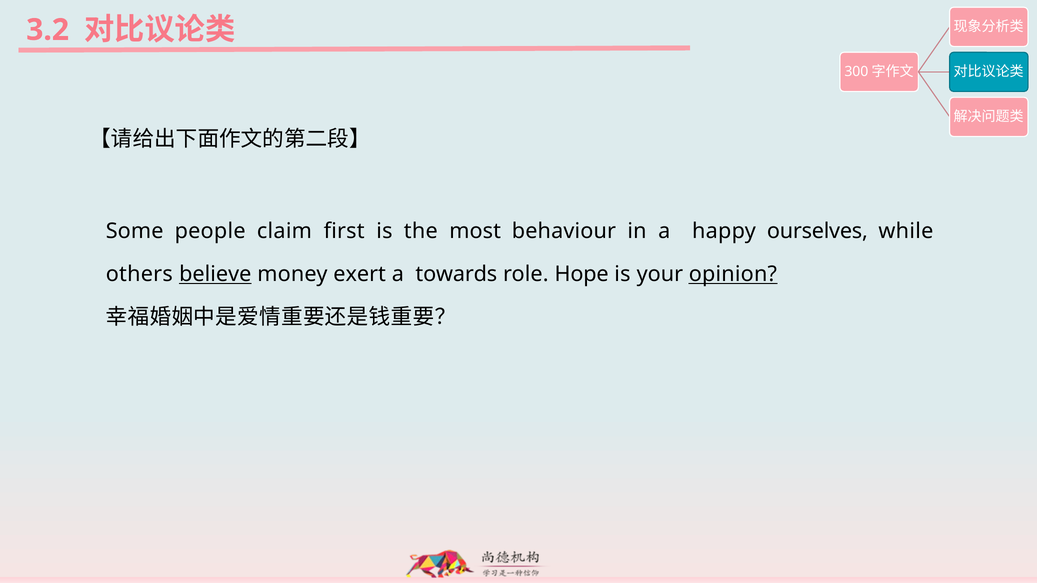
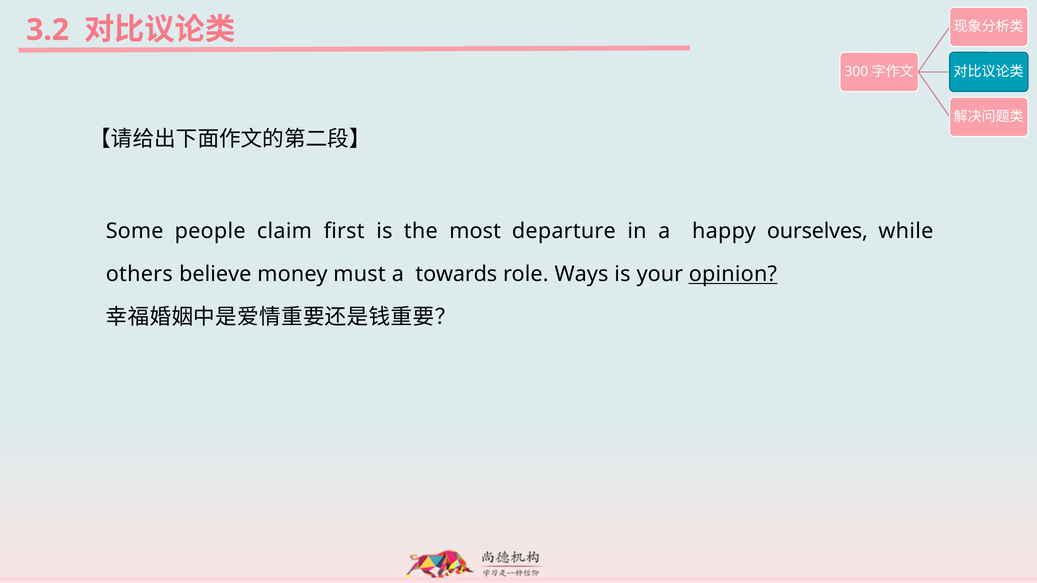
behaviour: behaviour -> departure
believe underline: present -> none
exert: exert -> must
Hope: Hope -> Ways
